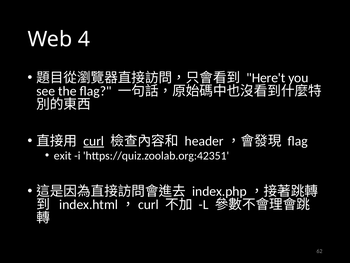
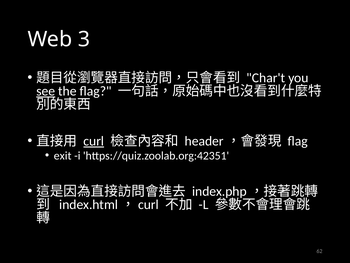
4: 4 -> 3
Here't: Here't -> Char't
see underline: none -> present
